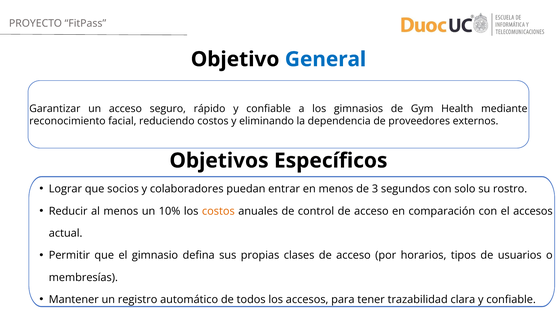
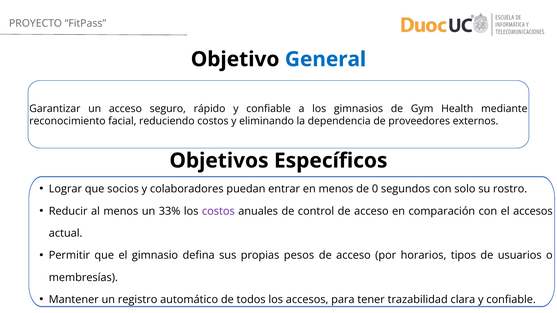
3: 3 -> 0
10%: 10% -> 33%
costos at (218, 211) colour: orange -> purple
clases: clases -> pesos
